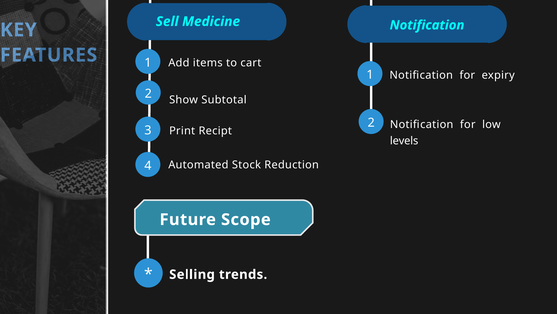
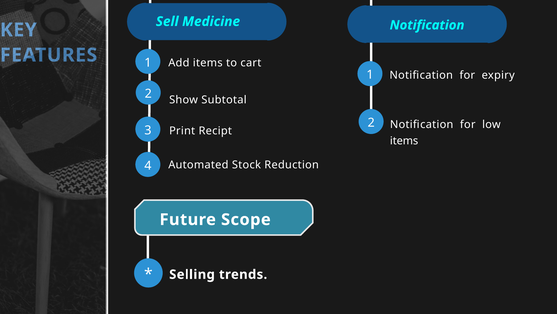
levels at (404, 141): levels -> items
